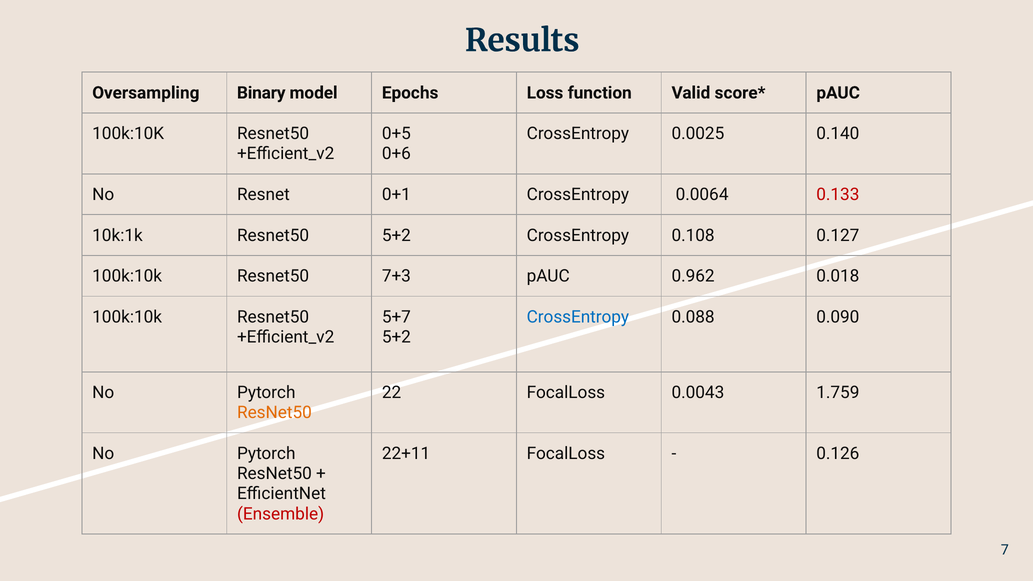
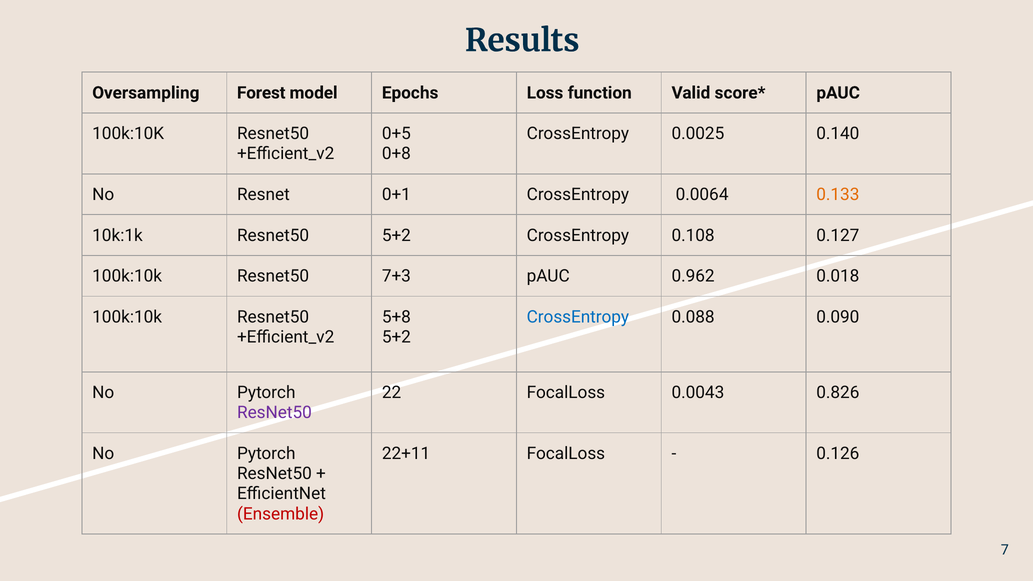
Binary: Binary -> Forest
0+6: 0+6 -> 0+8
0.133 colour: red -> orange
5+7: 5+7 -> 5+8
1.759: 1.759 -> 0.826
ResNet50 at (274, 413) colour: orange -> purple
